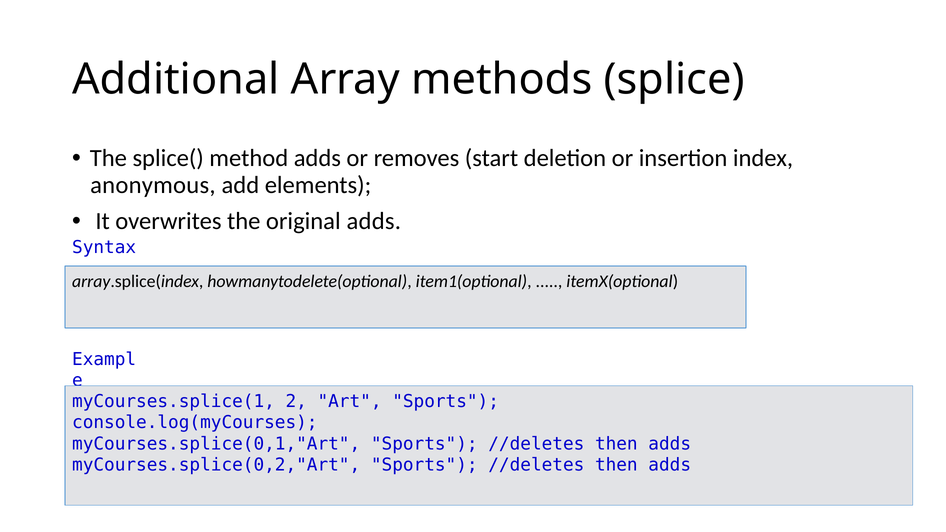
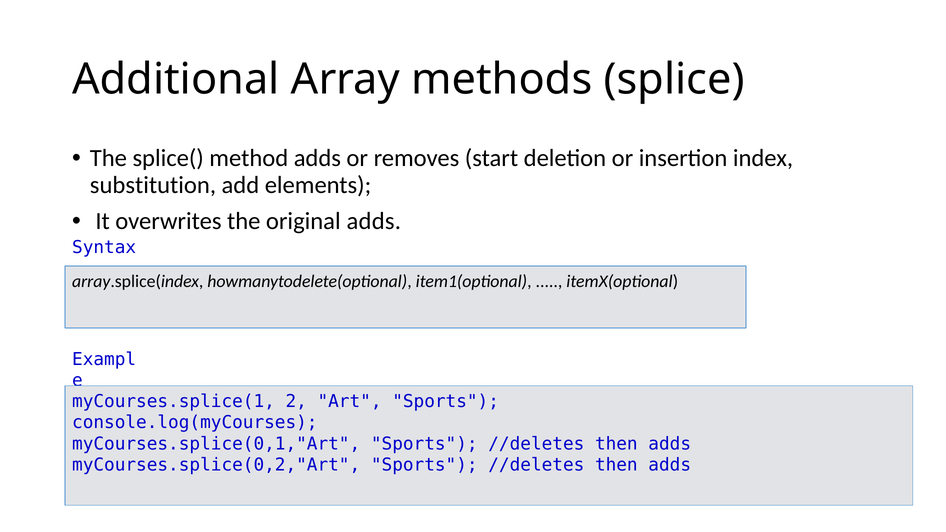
anonymous: anonymous -> substitution
